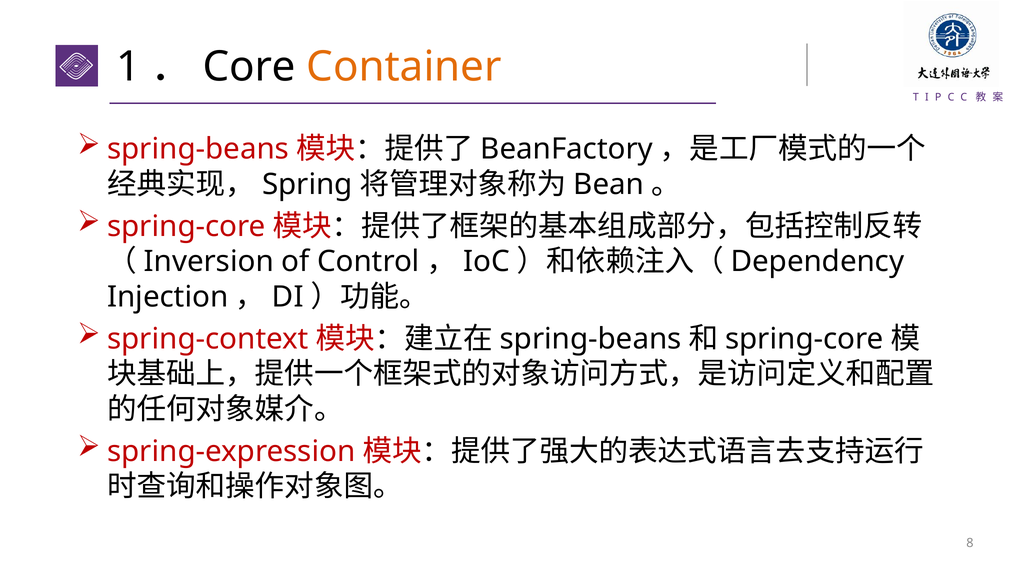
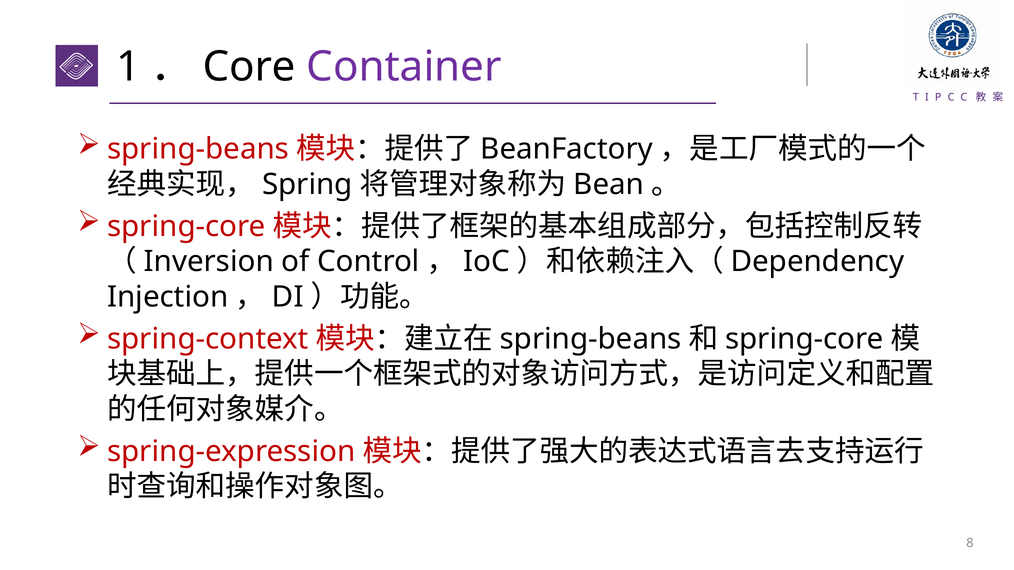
Container colour: orange -> purple
